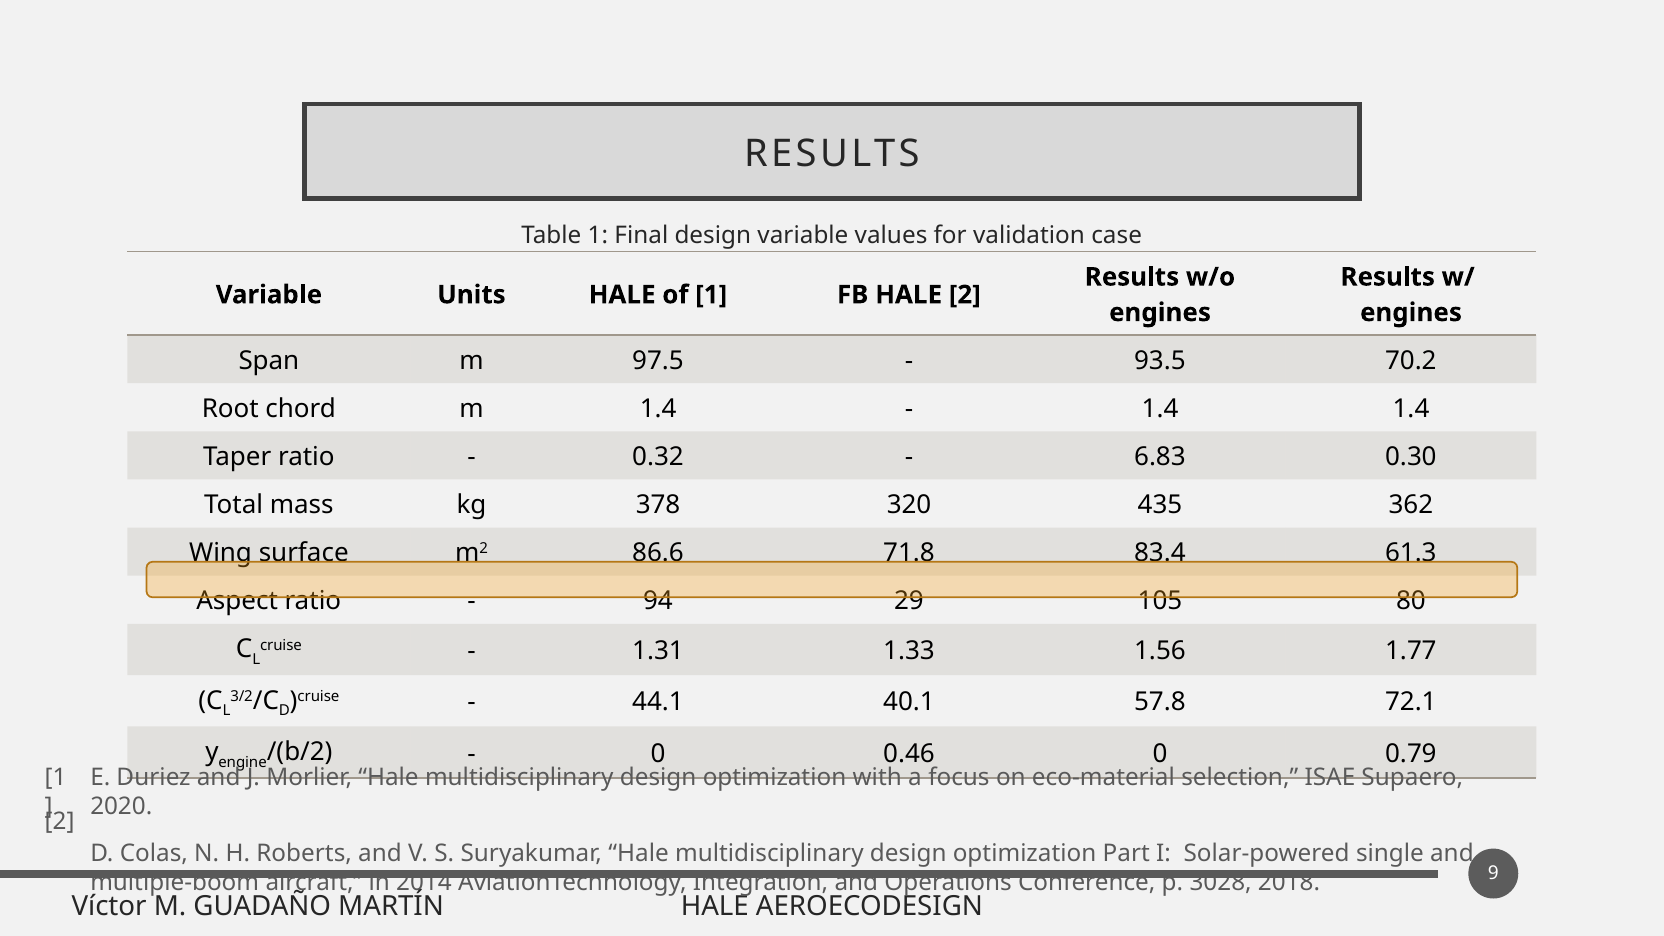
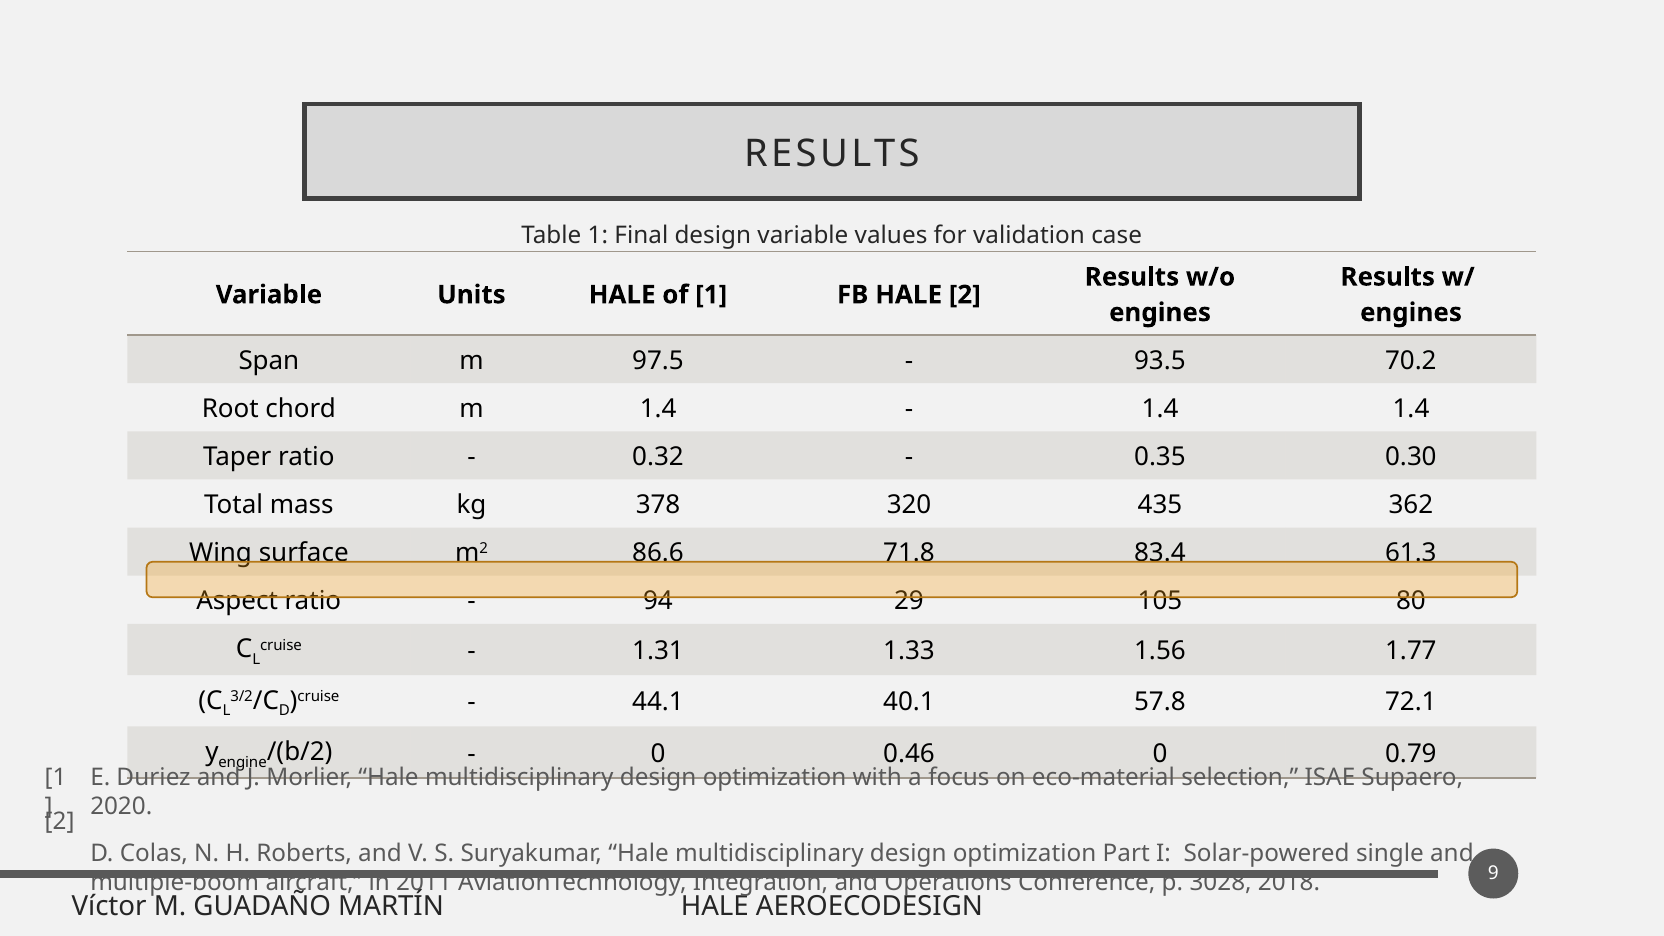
6.83: 6.83 -> 0.35
2014: 2014 -> 2011
